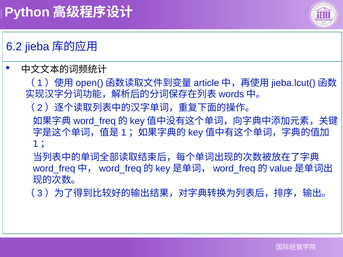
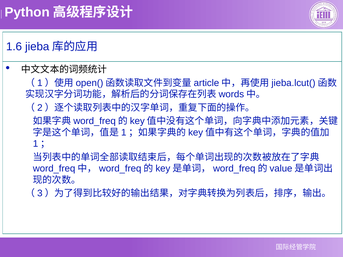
6.2: 6.2 -> 1.6
